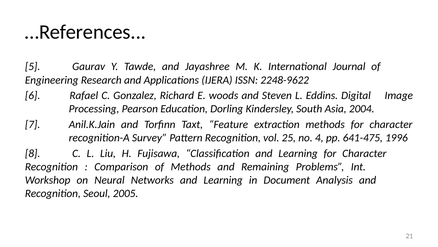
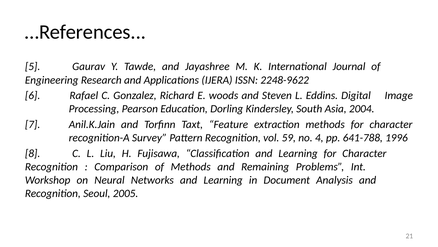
25: 25 -> 59
641-475: 641-475 -> 641-788
